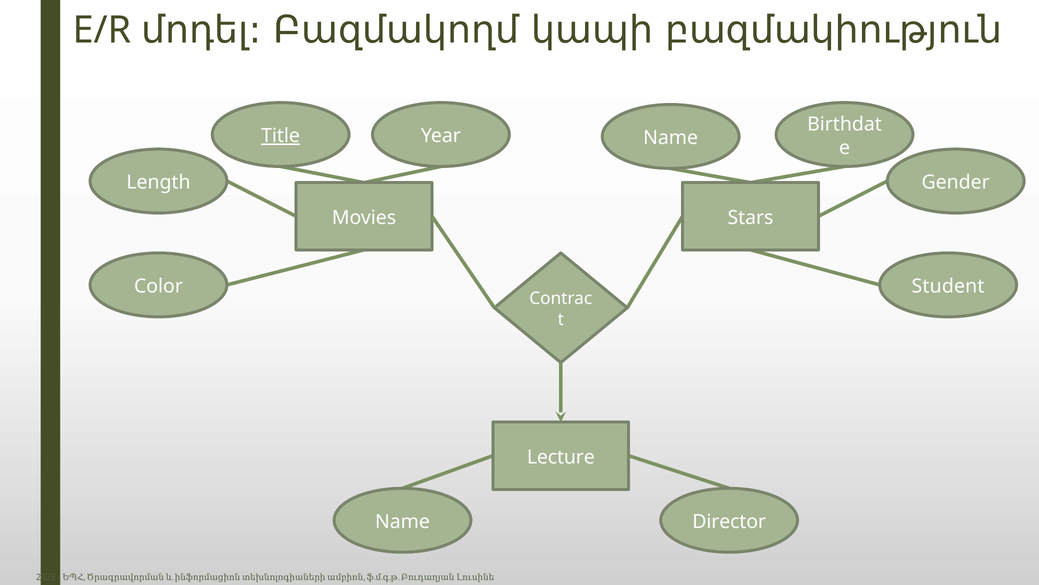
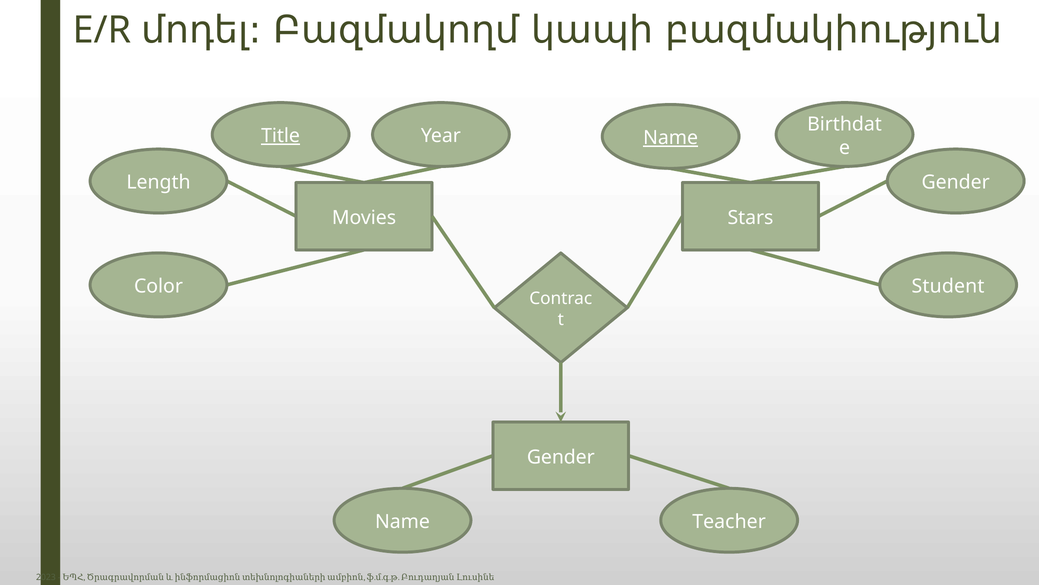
Name at (671, 138) underline: none -> present
Lecture at (561, 457): Lecture -> Gender
Director: Director -> Teacher
